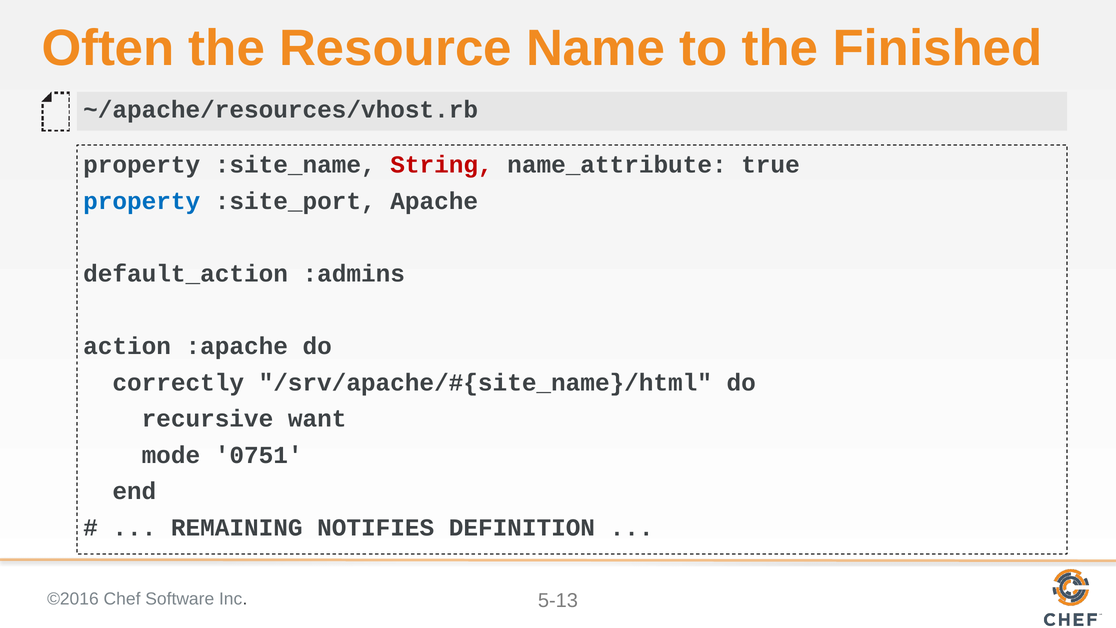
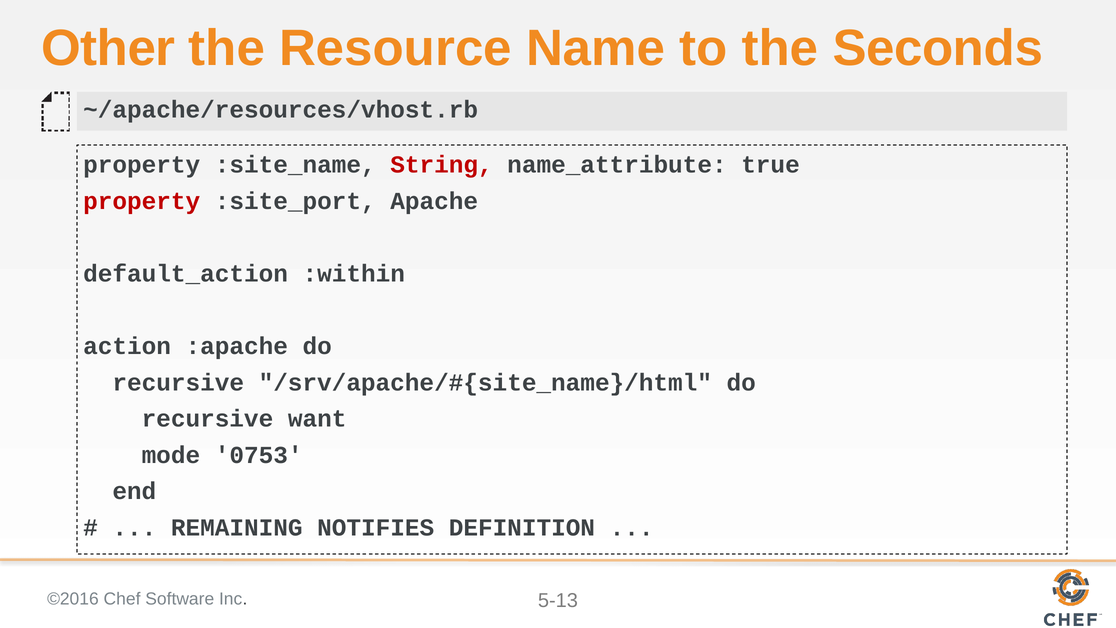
Often: Often -> Other
Finished: Finished -> Seconds
property at (142, 201) colour: blue -> red
:admins: :admins -> :within
correctly at (178, 382): correctly -> recursive
0751: 0751 -> 0753
